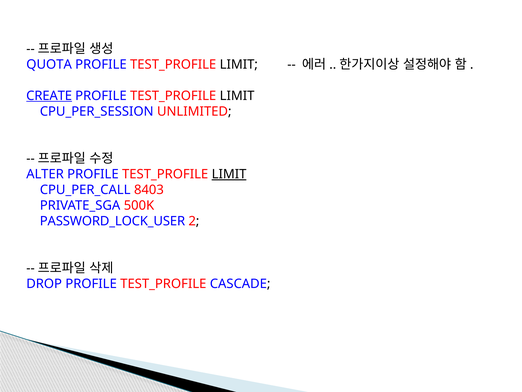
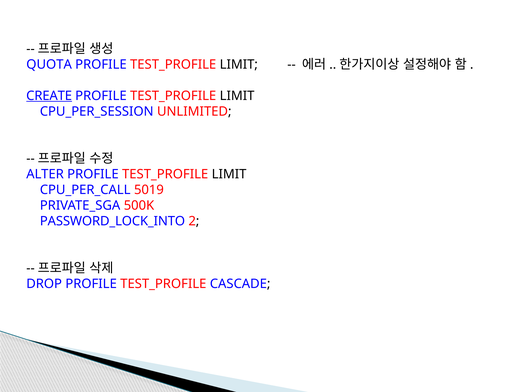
LIMIT at (229, 174) underline: present -> none
8403: 8403 -> 5019
PASSWORD_LOCK_USER: PASSWORD_LOCK_USER -> PASSWORD_LOCK_INTO
